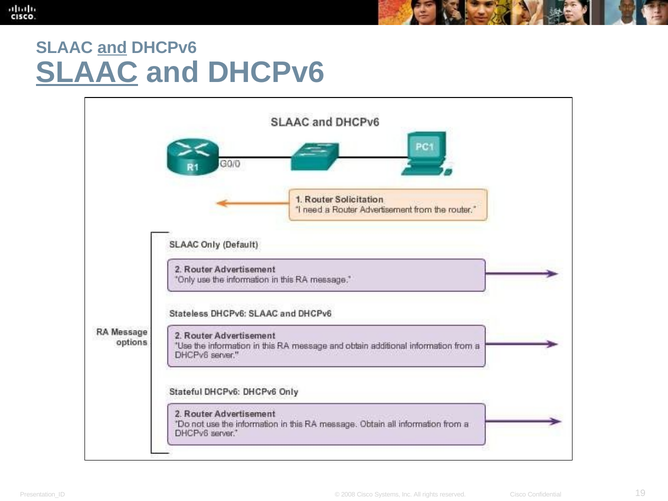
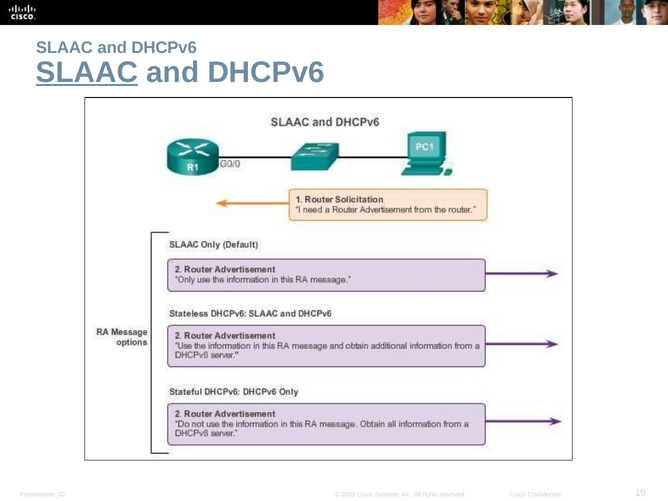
and at (112, 48) underline: present -> none
